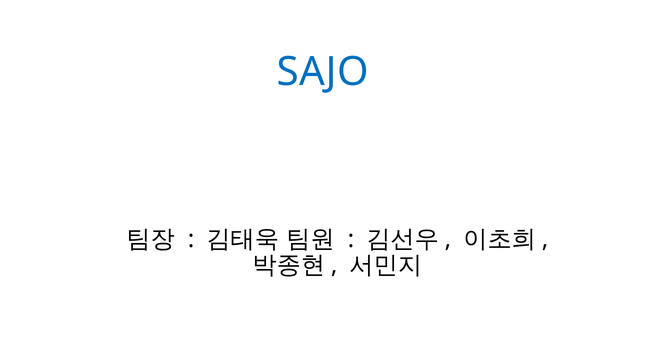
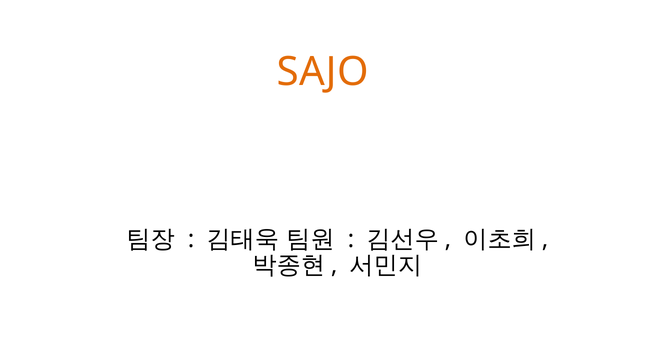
SAJO colour: blue -> orange
